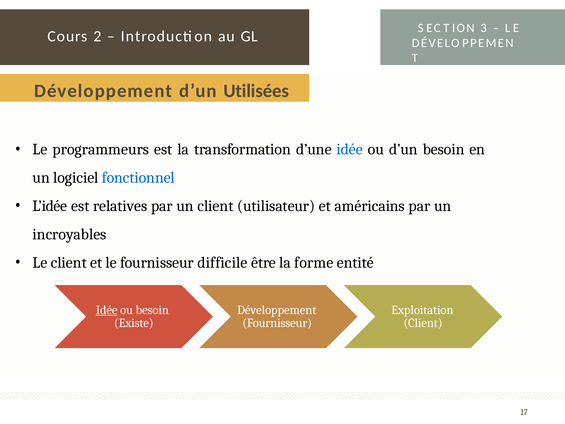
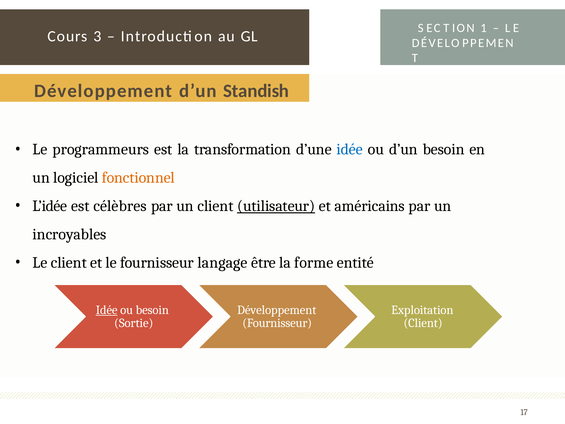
3: 3 -> 1
2: 2 -> 3
Utilisées: Utilisées -> Standish
fonctionnel colour: blue -> orange
relatives: relatives -> célèbres
utilisateur underline: none -> present
difficile: difficile -> langage
Existe: Existe -> Sortie
